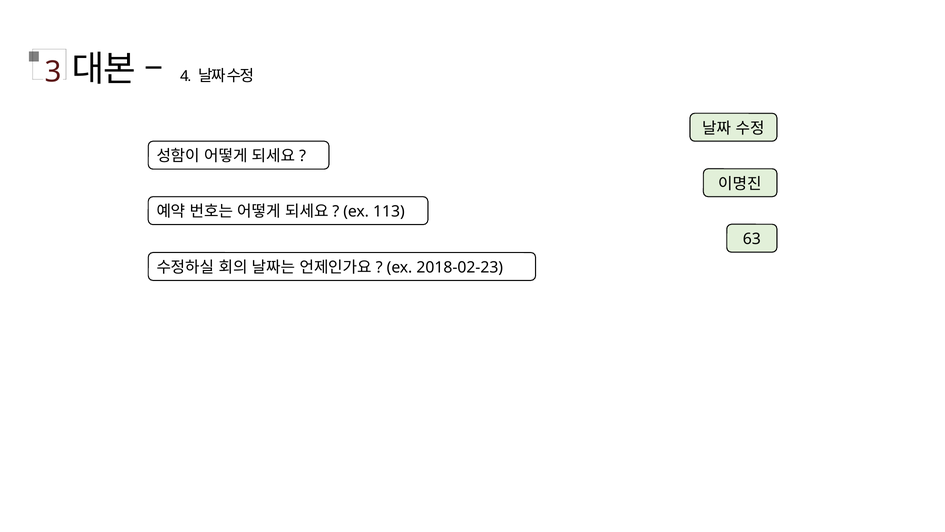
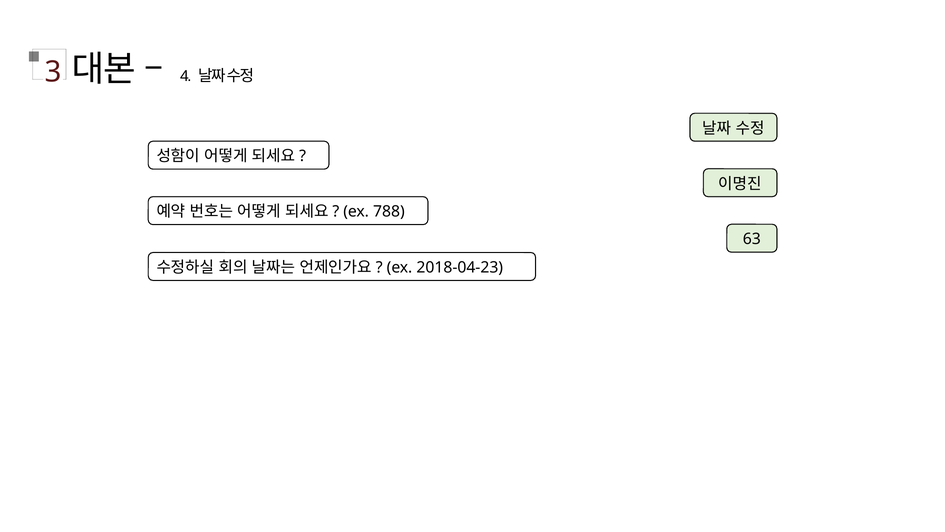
113: 113 -> 788
2018-02-23: 2018-02-23 -> 2018-04-23
